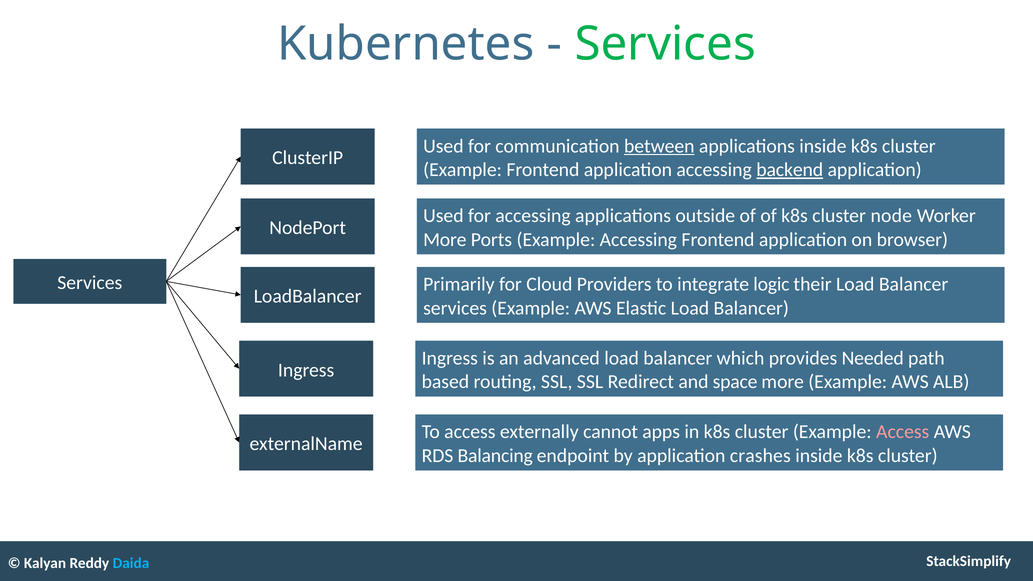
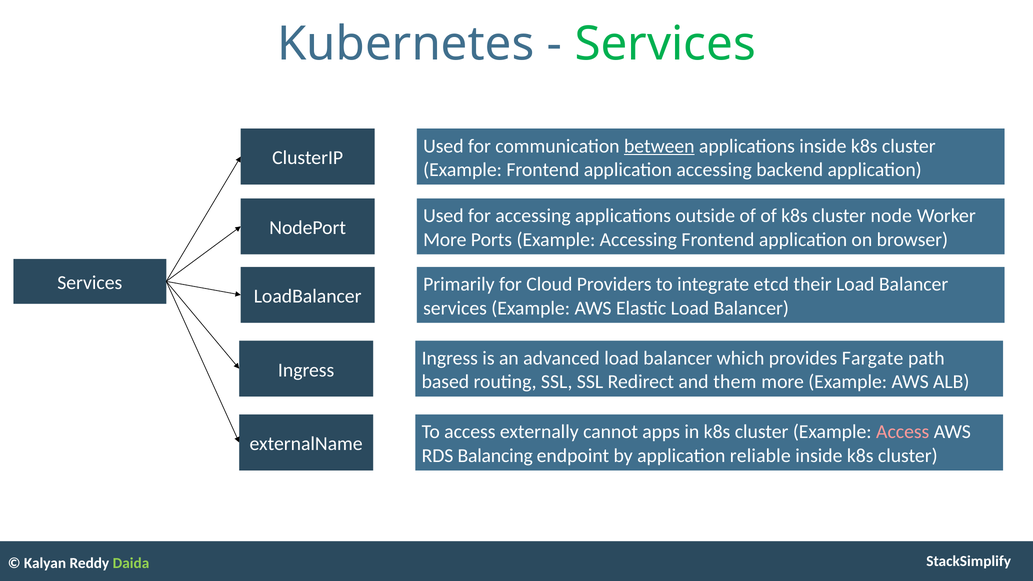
backend underline: present -> none
logic: logic -> etcd
Needed: Needed -> Fargate
space: space -> them
crashes: crashes -> reliable
Daida colour: light blue -> light green
